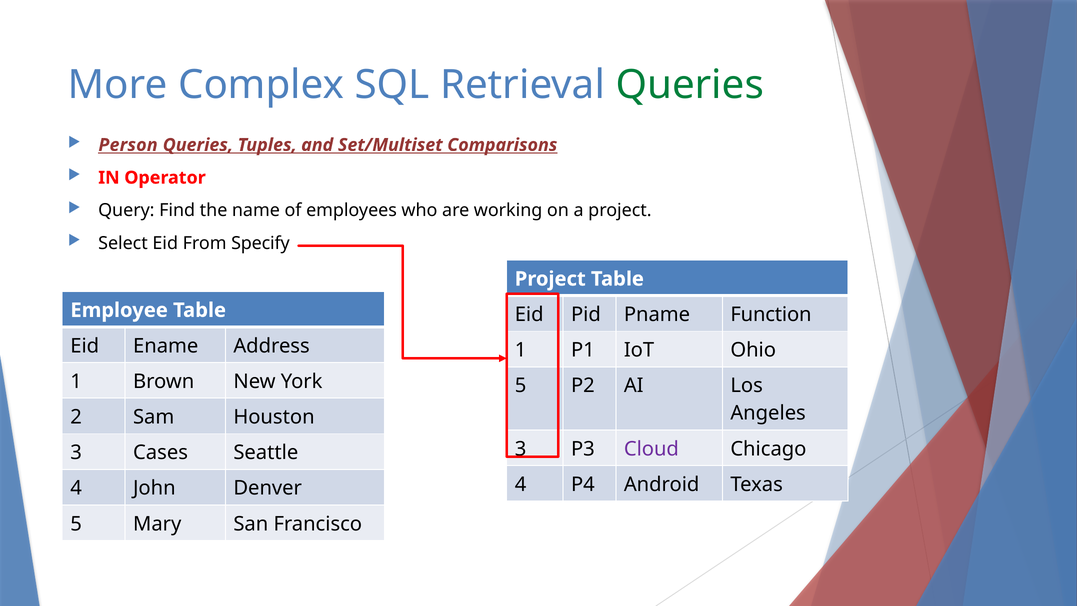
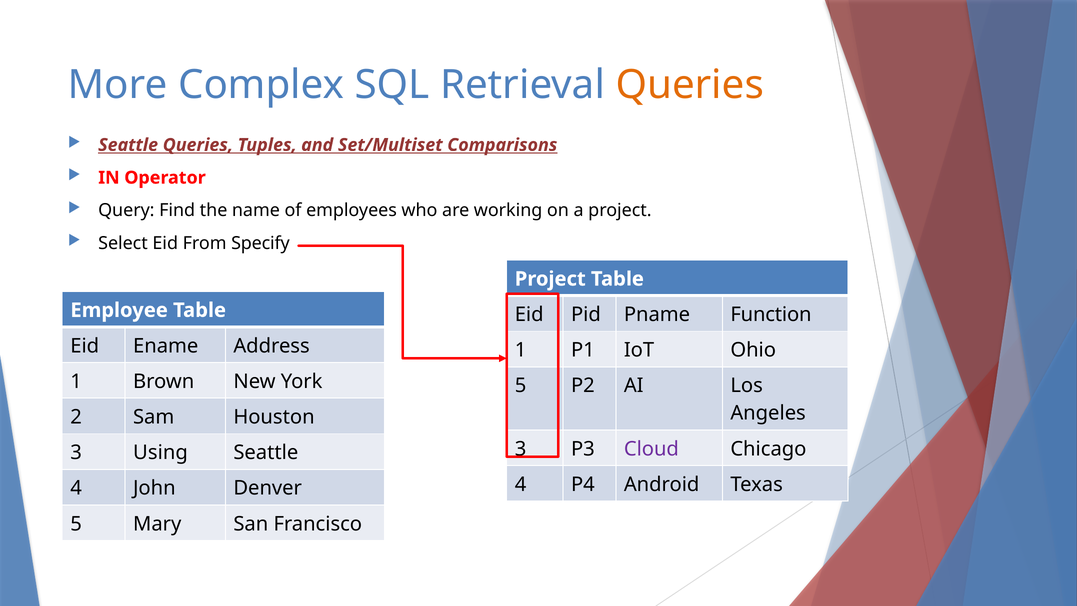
Queries at (690, 85) colour: green -> orange
Person at (128, 145): Person -> Seattle
Cases: Cases -> Using
